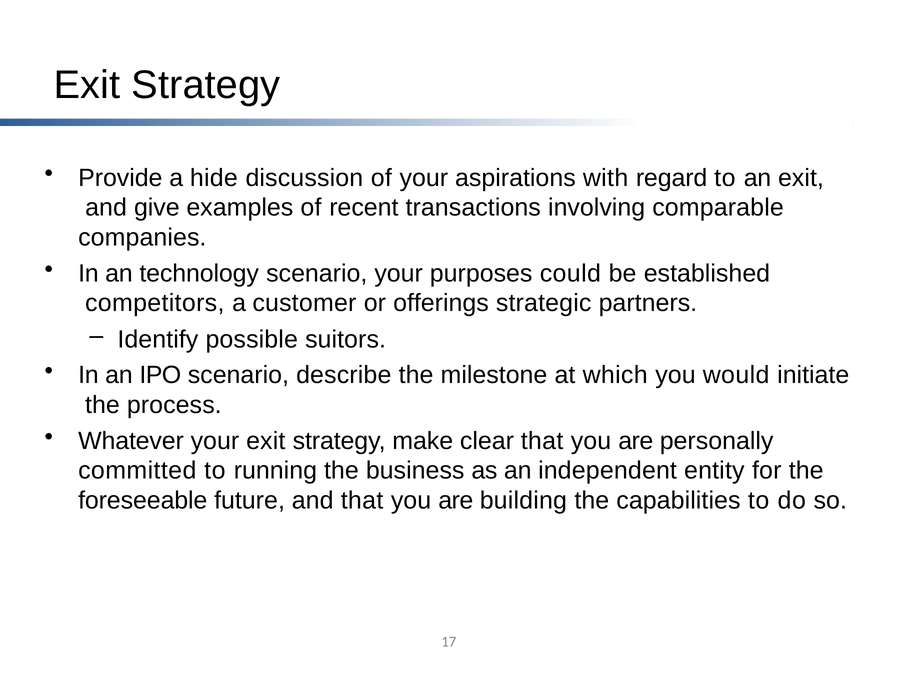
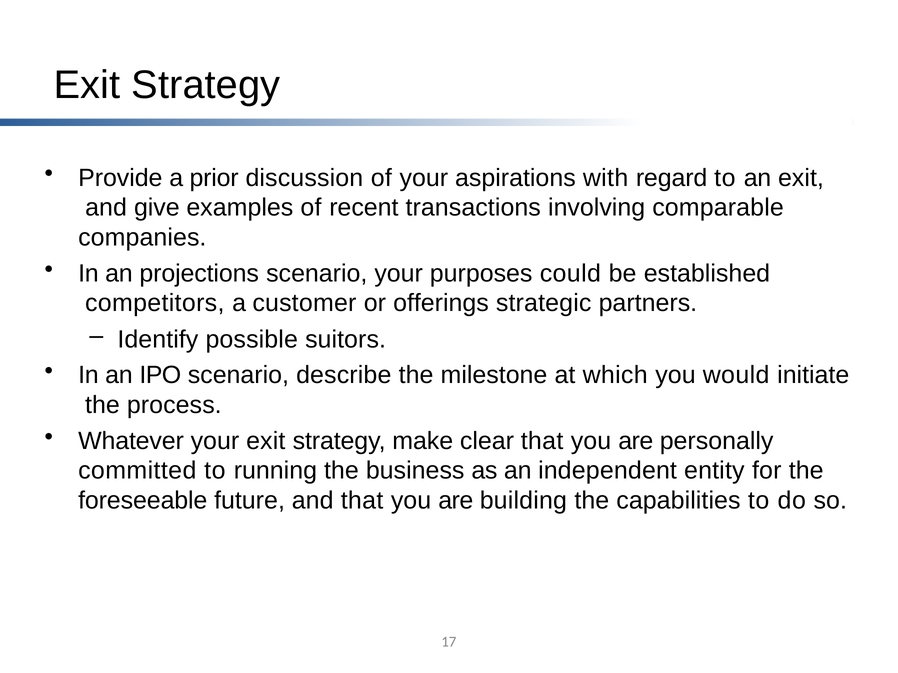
hide: hide -> prior
technology: technology -> projections
